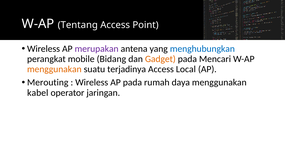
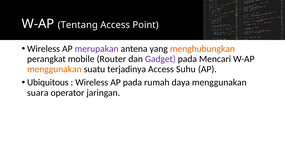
menghubungkan colour: blue -> orange
Bidang: Bidang -> Router
Gadget colour: orange -> purple
Local: Local -> Suhu
Merouting: Merouting -> Ubiquitous
kabel: kabel -> suara
